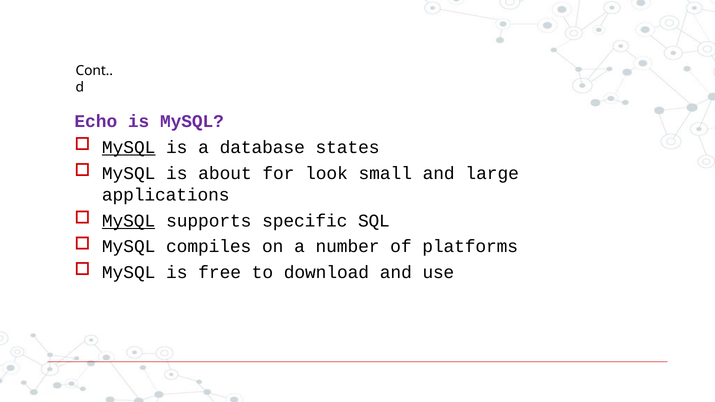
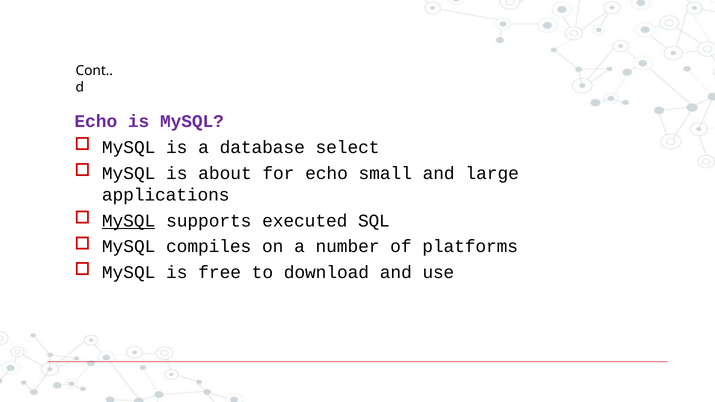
MySQL at (129, 147) underline: present -> none
states: states -> select
for look: look -> echo
specific: specific -> executed
